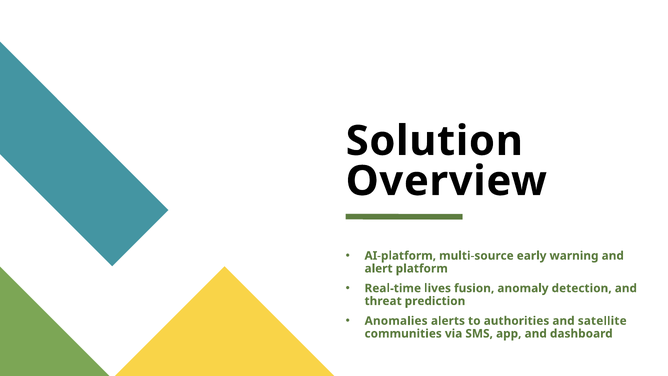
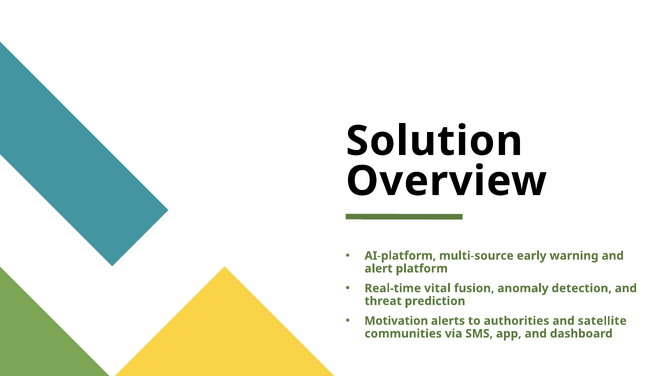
lives: lives -> vital
Anomalies: Anomalies -> Motivation
